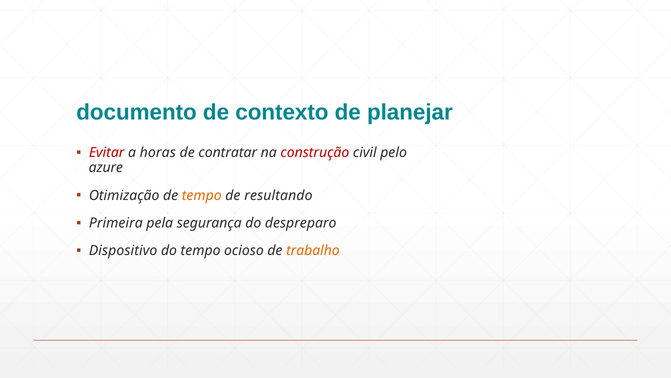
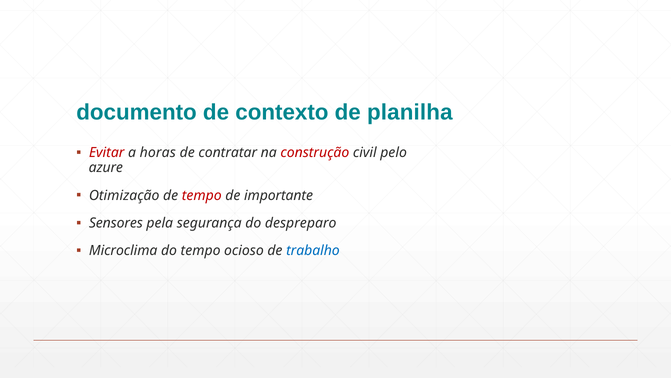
planejar: planejar -> planilha
tempo at (202, 195) colour: orange -> red
resultando: resultando -> importante
Primeira: Primeira -> Sensores
Dispositivo: Dispositivo -> Microclima
trabalho colour: orange -> blue
